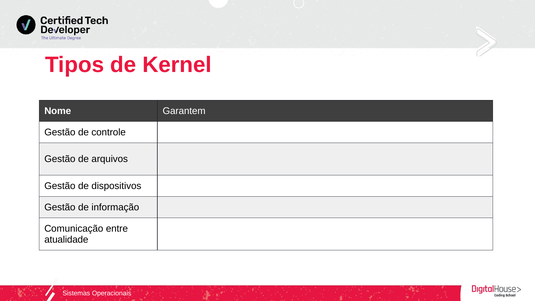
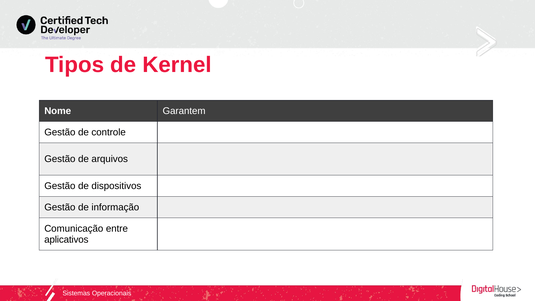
atualidade: atualidade -> aplicativos
